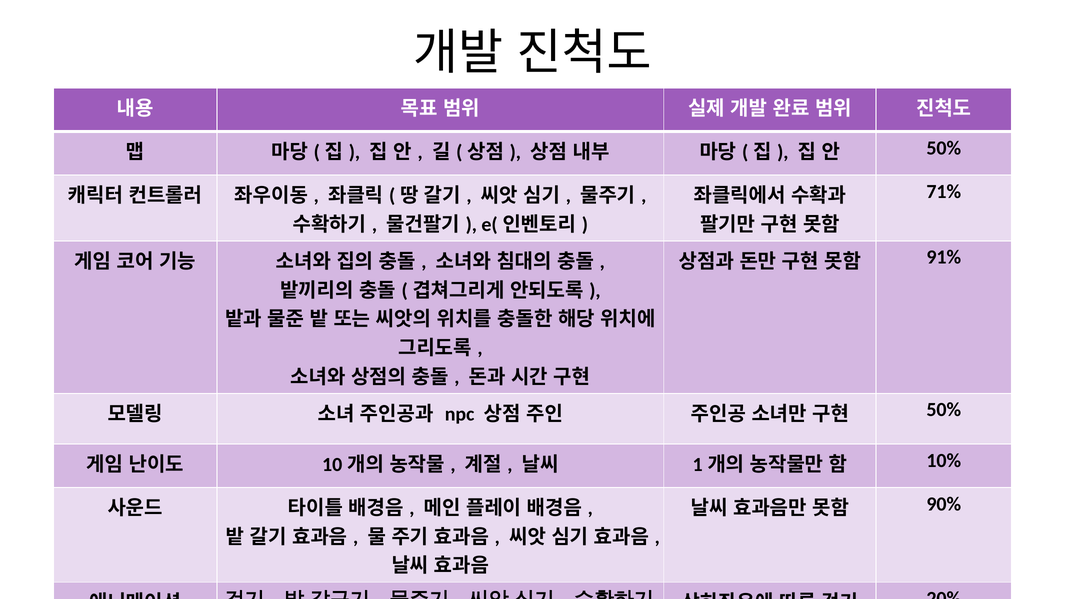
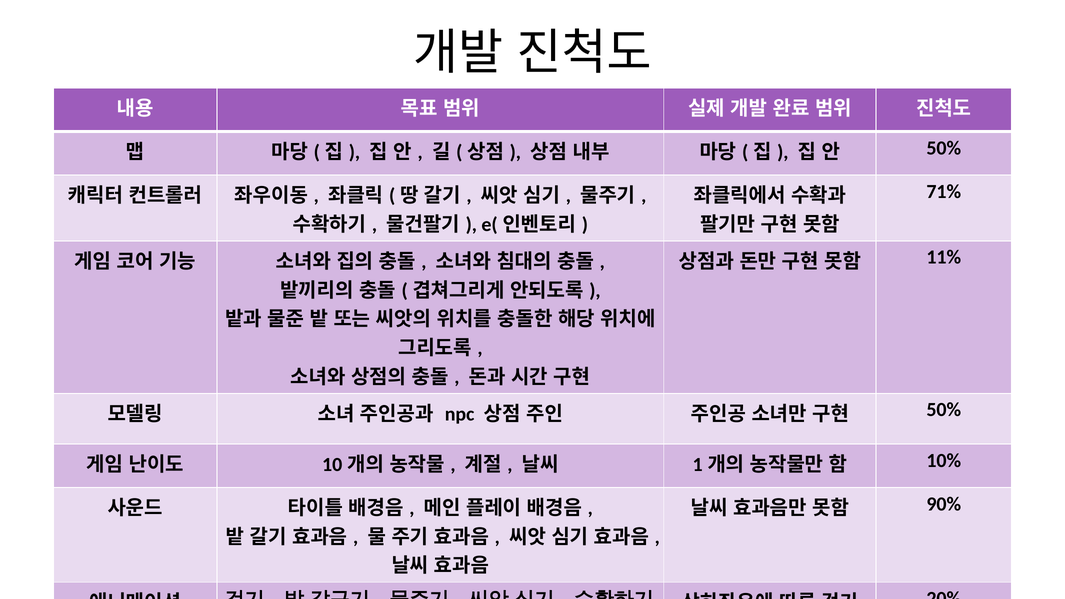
91%: 91% -> 11%
